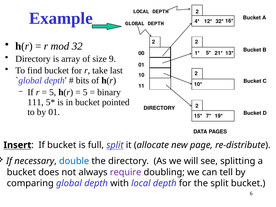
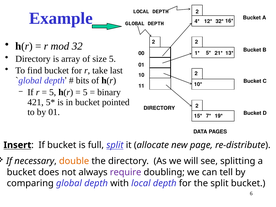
size 9: 9 -> 5
111: 111 -> 421
double colour: blue -> orange
